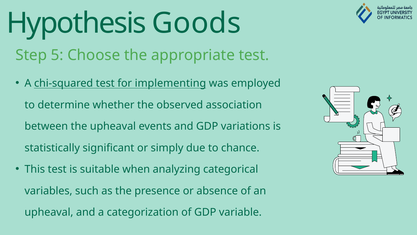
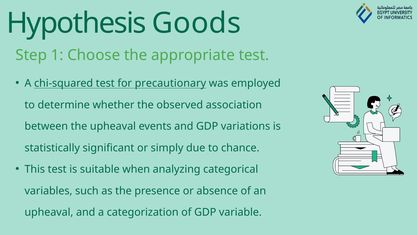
5: 5 -> 1
implementing: implementing -> precautionary
